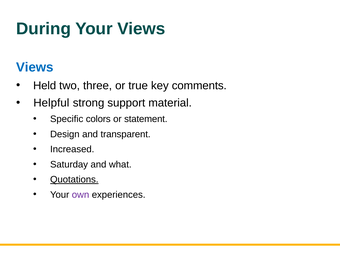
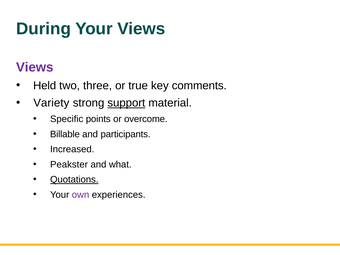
Views at (35, 67) colour: blue -> purple
Helpful: Helpful -> Variety
support underline: none -> present
colors: colors -> points
statement: statement -> overcome
Design: Design -> Billable
transparent: transparent -> participants
Saturday: Saturday -> Peakster
